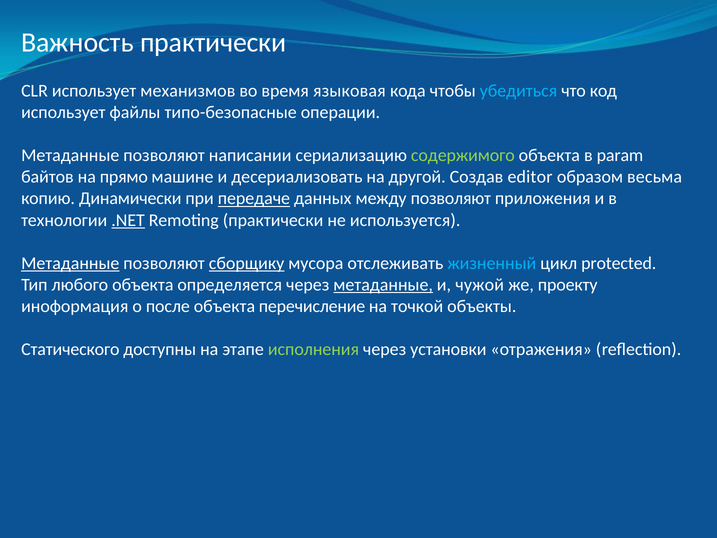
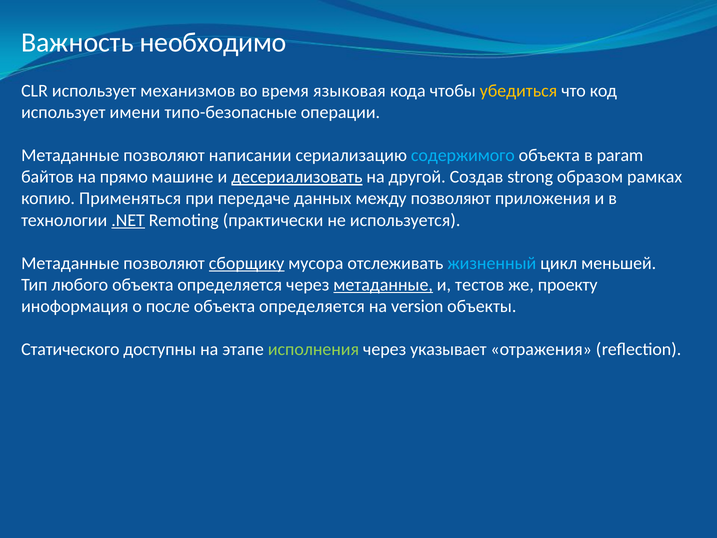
Важность практически: практически -> необходимо
убедиться colour: light blue -> yellow
файлы: файлы -> имени
содержимого colour: light green -> light blue
десериализовать underline: none -> present
editor: editor -> strong
весьма: весьма -> рамках
Динамически: Динамически -> Применяться
передаче underline: present -> none
Метаданные at (70, 263) underline: present -> none
protected: protected -> меньшей
чужой: чужой -> тестов
перечисление at (312, 306): перечисление -> определяется
точкой: точкой -> version
установки: установки -> указывает
